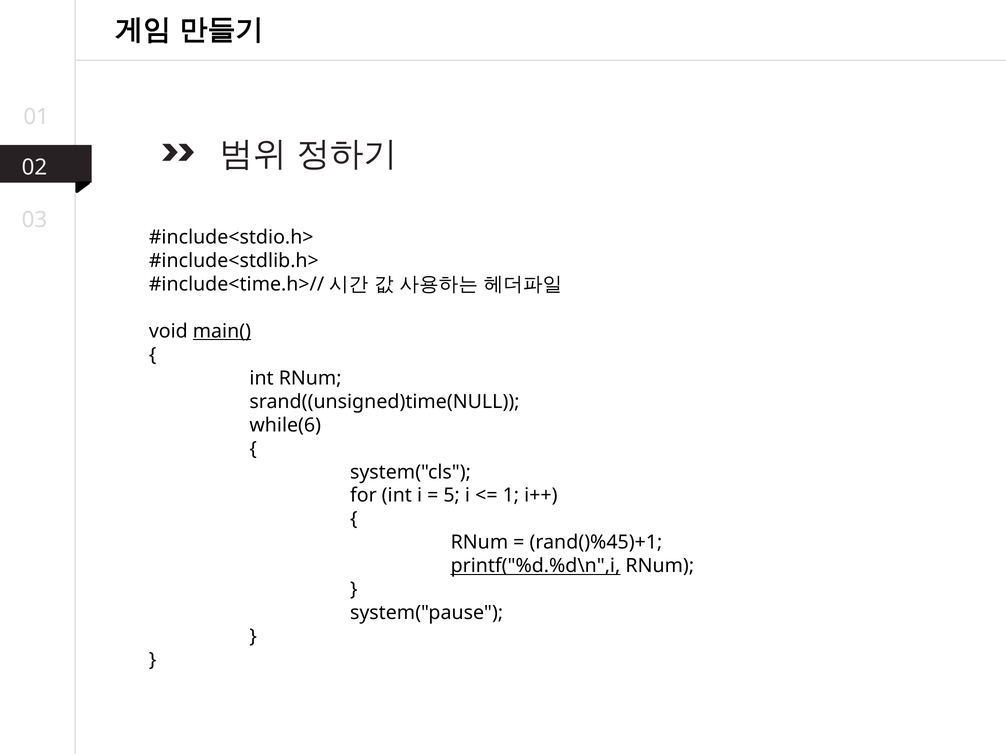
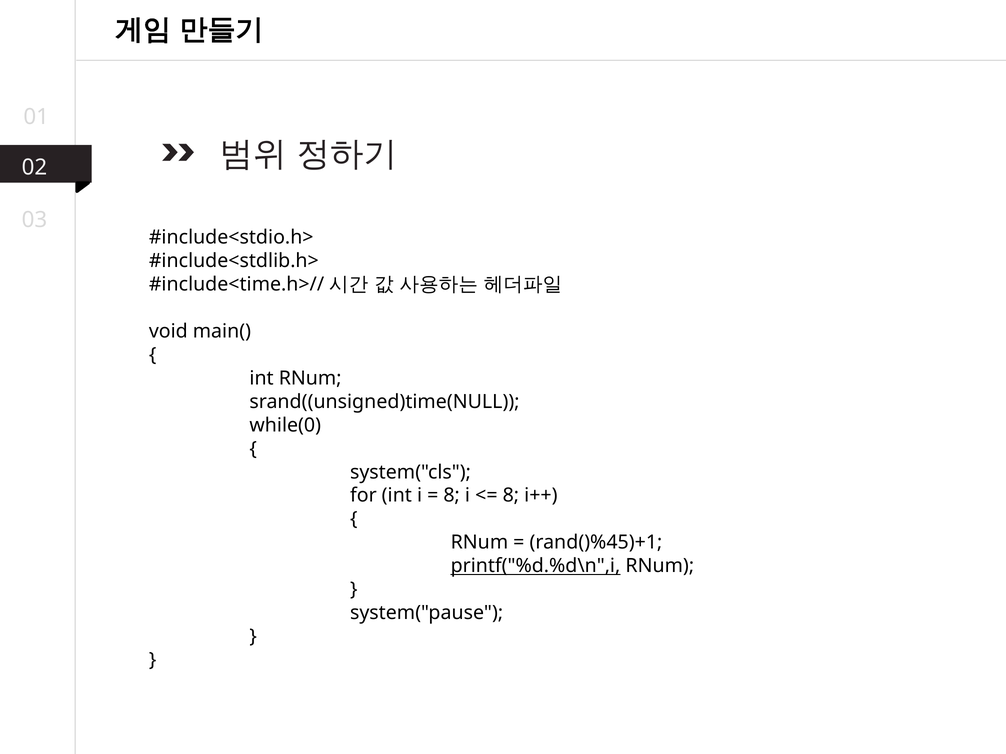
main( underline: present -> none
while(6: while(6 -> while(0
5 at (452, 496): 5 -> 8
1 at (511, 496): 1 -> 8
